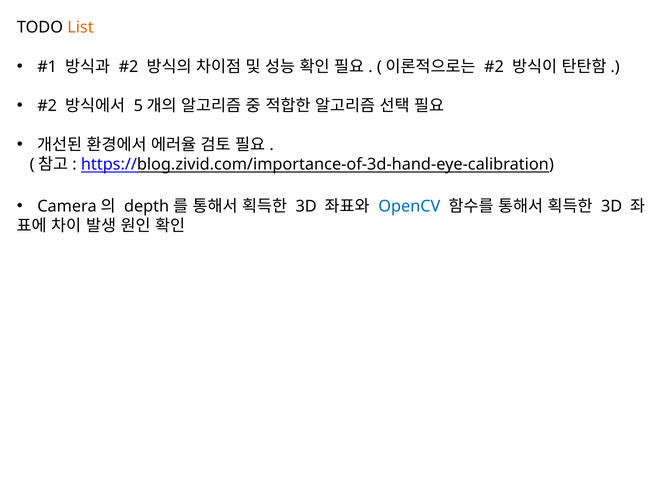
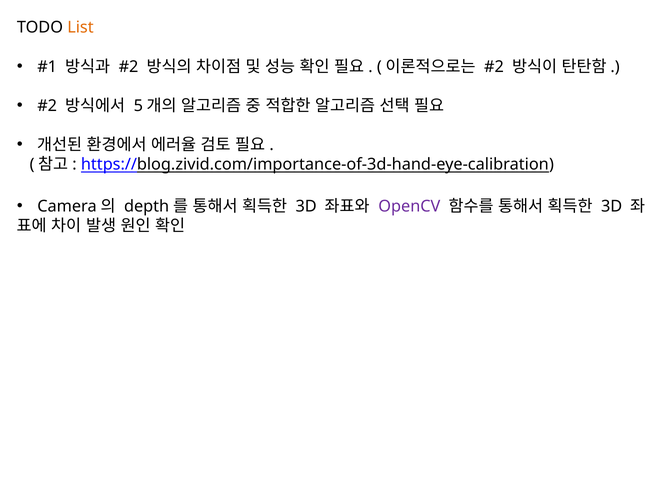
OpenCV colour: blue -> purple
